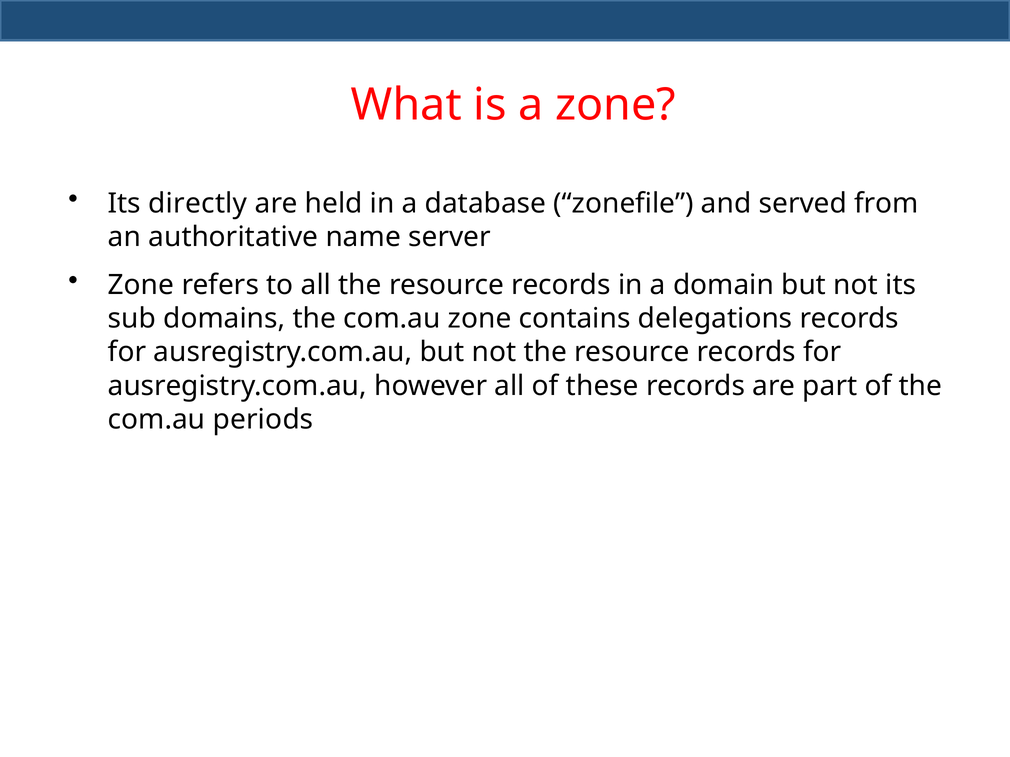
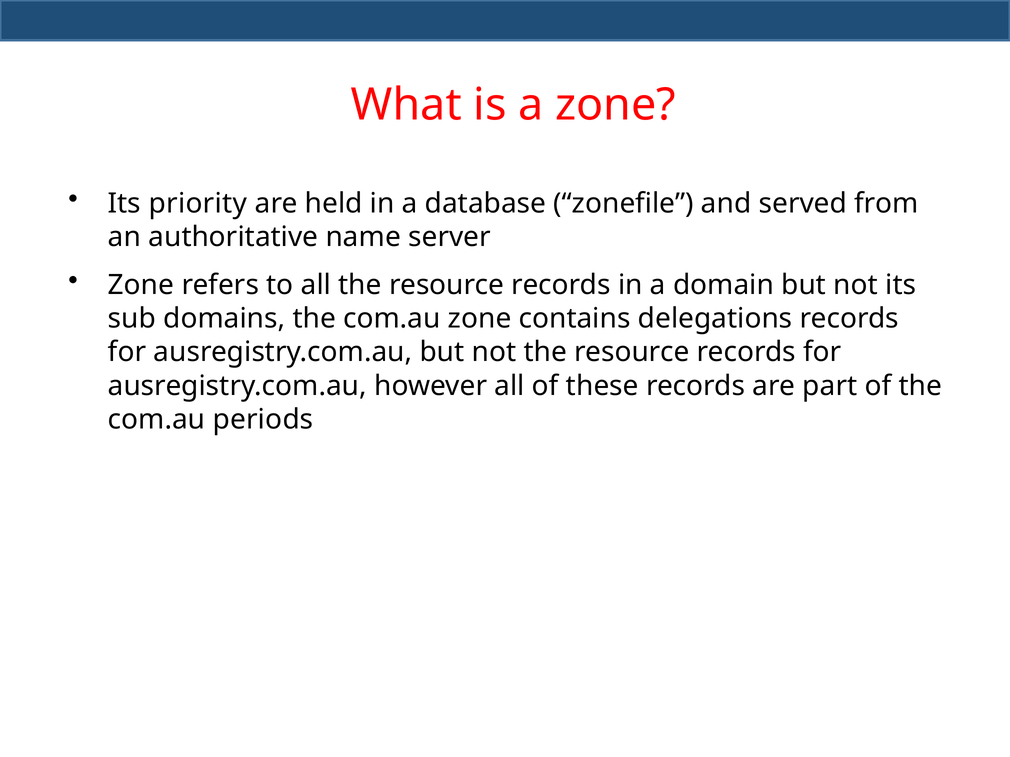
directly: directly -> priority
